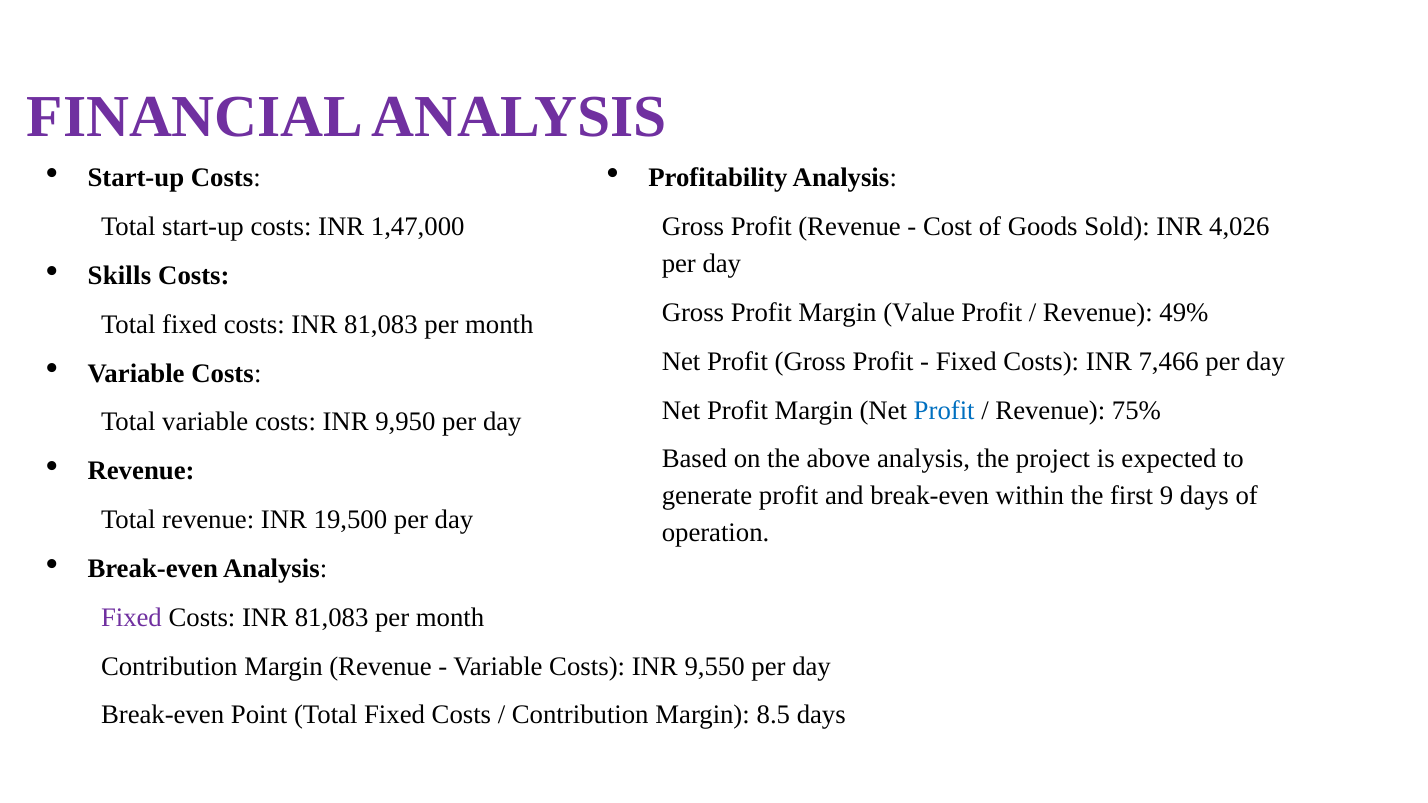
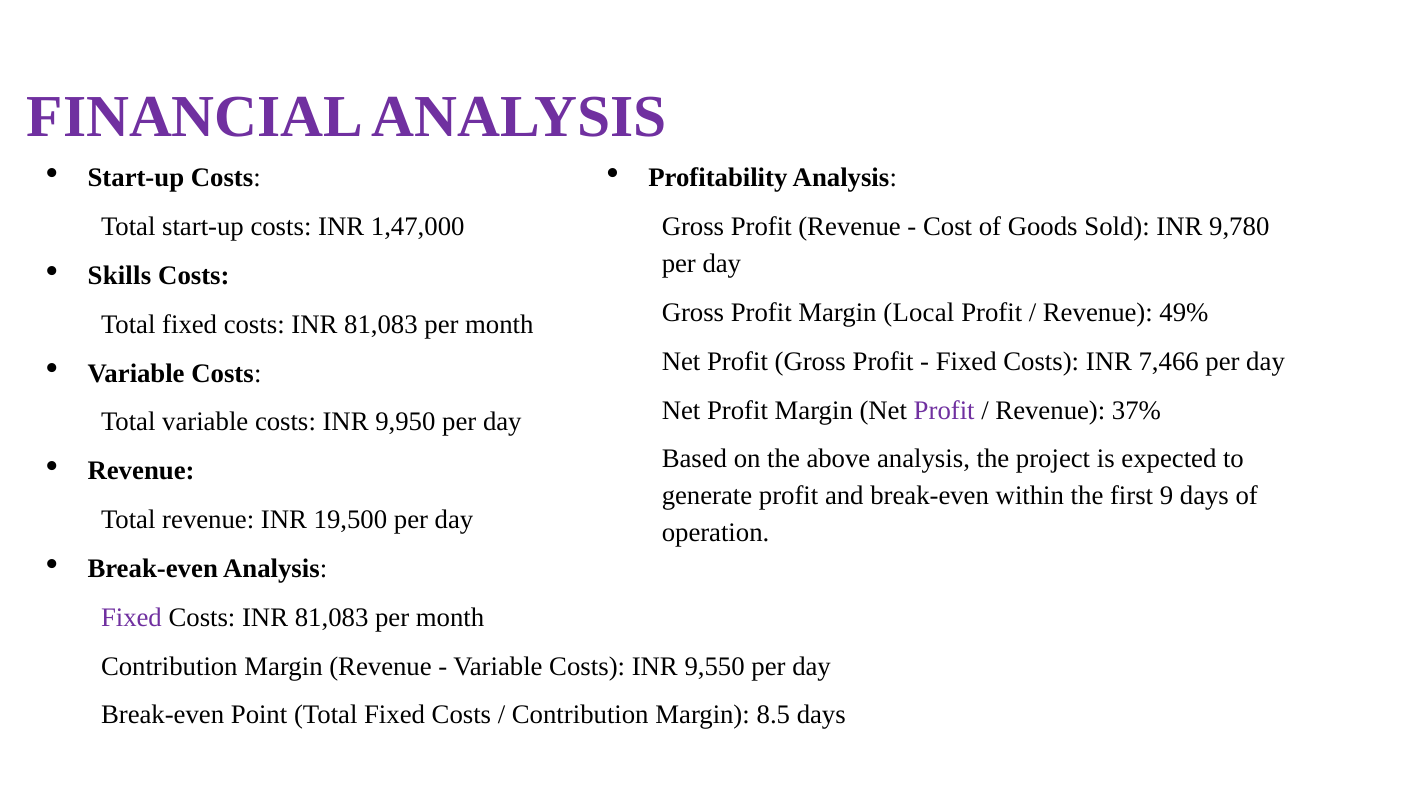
4,026: 4,026 -> 9,780
Value: Value -> Local
Profit at (944, 410) colour: blue -> purple
75%: 75% -> 37%
